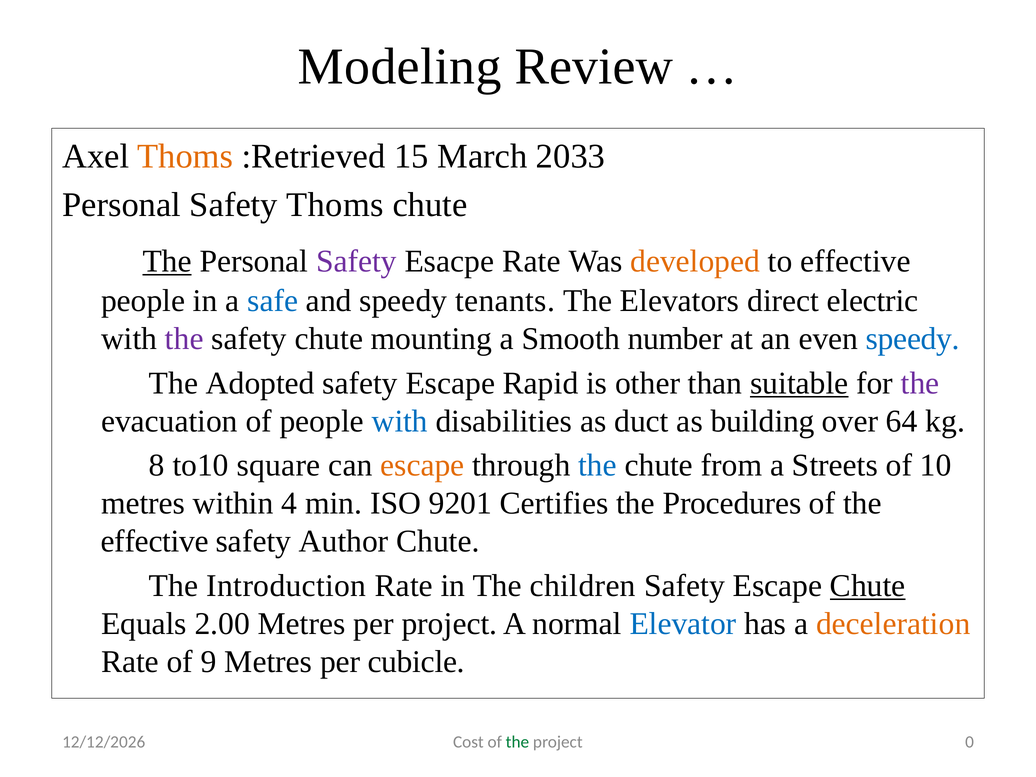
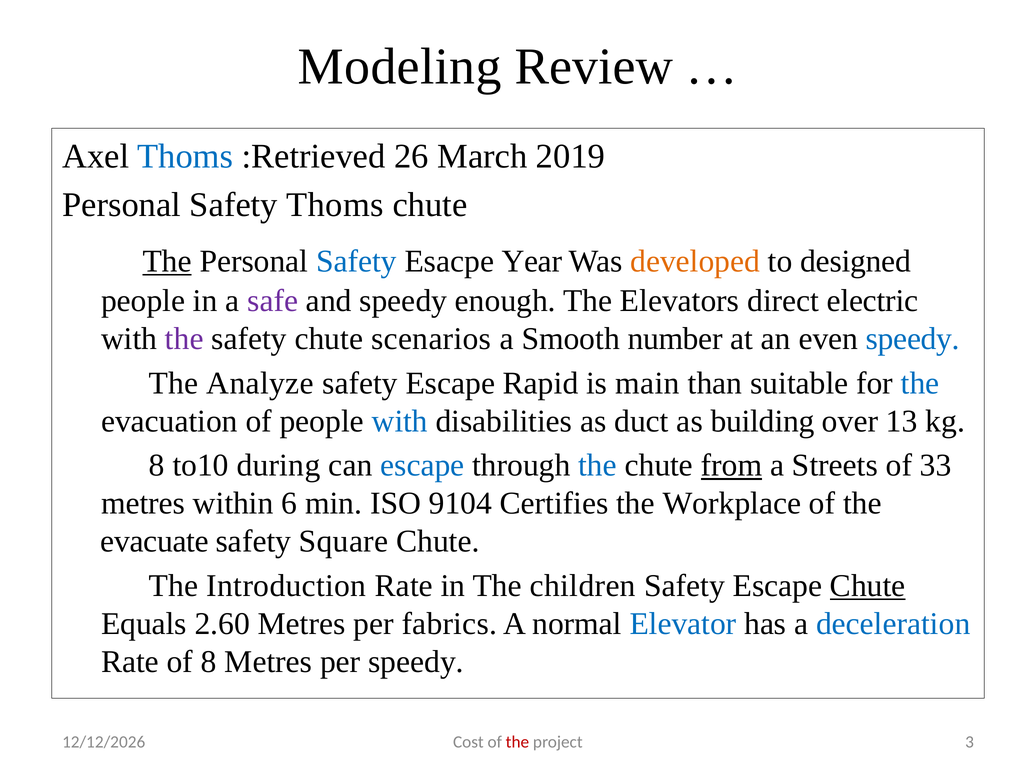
Thoms at (185, 157) colour: orange -> blue
15: 15 -> 26
2033: 2033 -> 2019
Safety at (356, 261) colour: purple -> blue
Esacpe Rate: Rate -> Year
to effective: effective -> designed
safe colour: blue -> purple
tenants: tenants -> enough
mounting: mounting -> scenarios
Adopted: Adopted -> Analyze
other: other -> main
suitable underline: present -> none
the at (920, 383) colour: purple -> blue
64: 64 -> 13
square: square -> during
escape at (422, 465) colour: orange -> blue
from underline: none -> present
10: 10 -> 33
4: 4 -> 6
9201: 9201 -> 9104
Procedures: Procedures -> Workplace
effective at (155, 541): effective -> evacuate
Author: Author -> Square
2.00: 2.00 -> 2.60
per project: project -> fabrics
deceleration colour: orange -> blue
of 9: 9 -> 8
per cubicle: cubicle -> speedy
the at (517, 742) colour: green -> red
0: 0 -> 3
